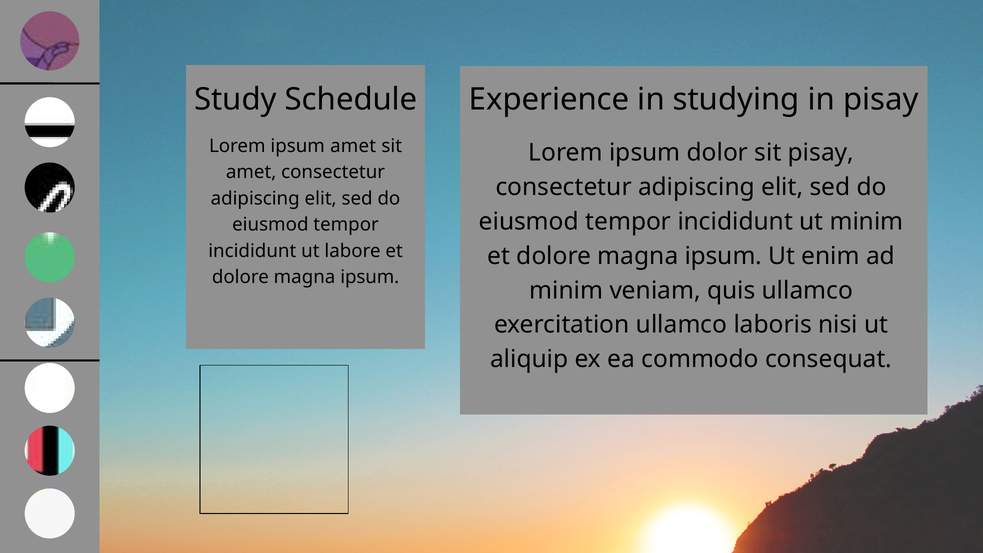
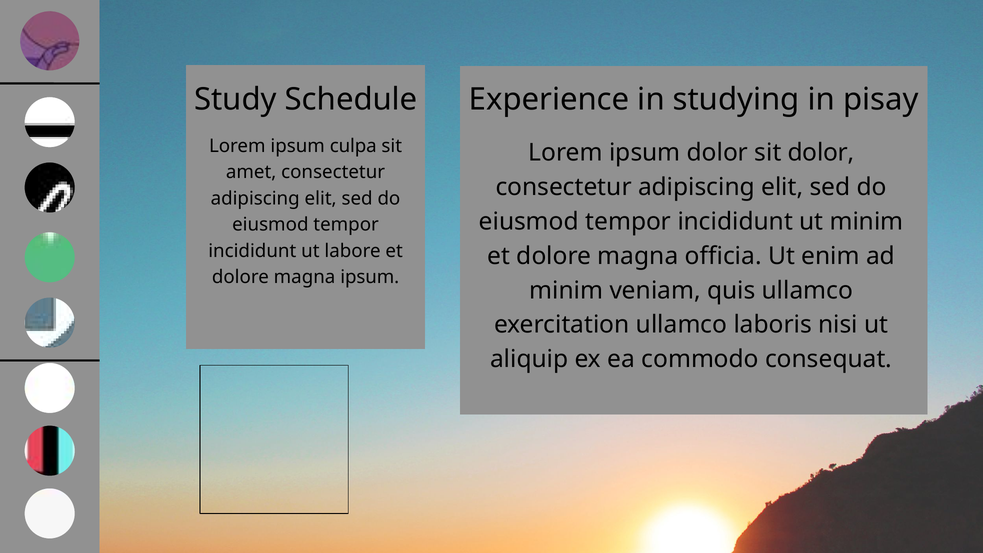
ipsum amet: amet -> culpa
sit pisay: pisay -> dolor
ipsum at (723, 256): ipsum -> officia
